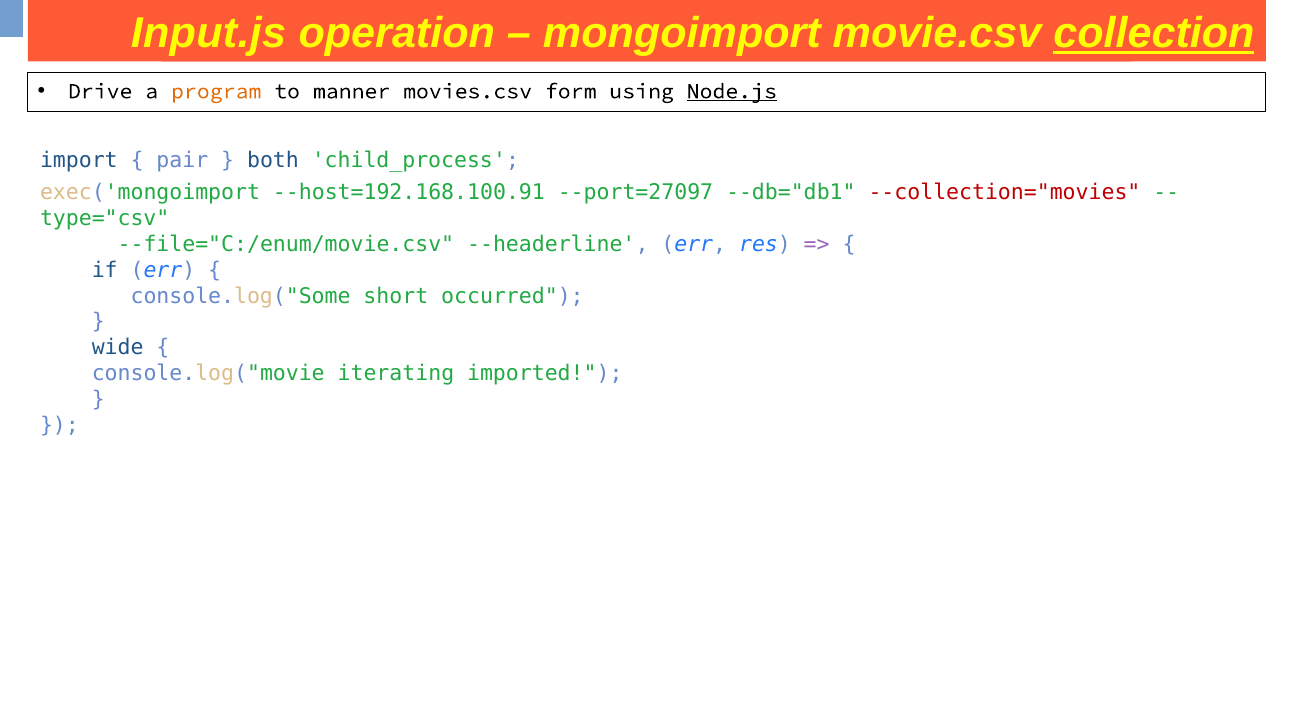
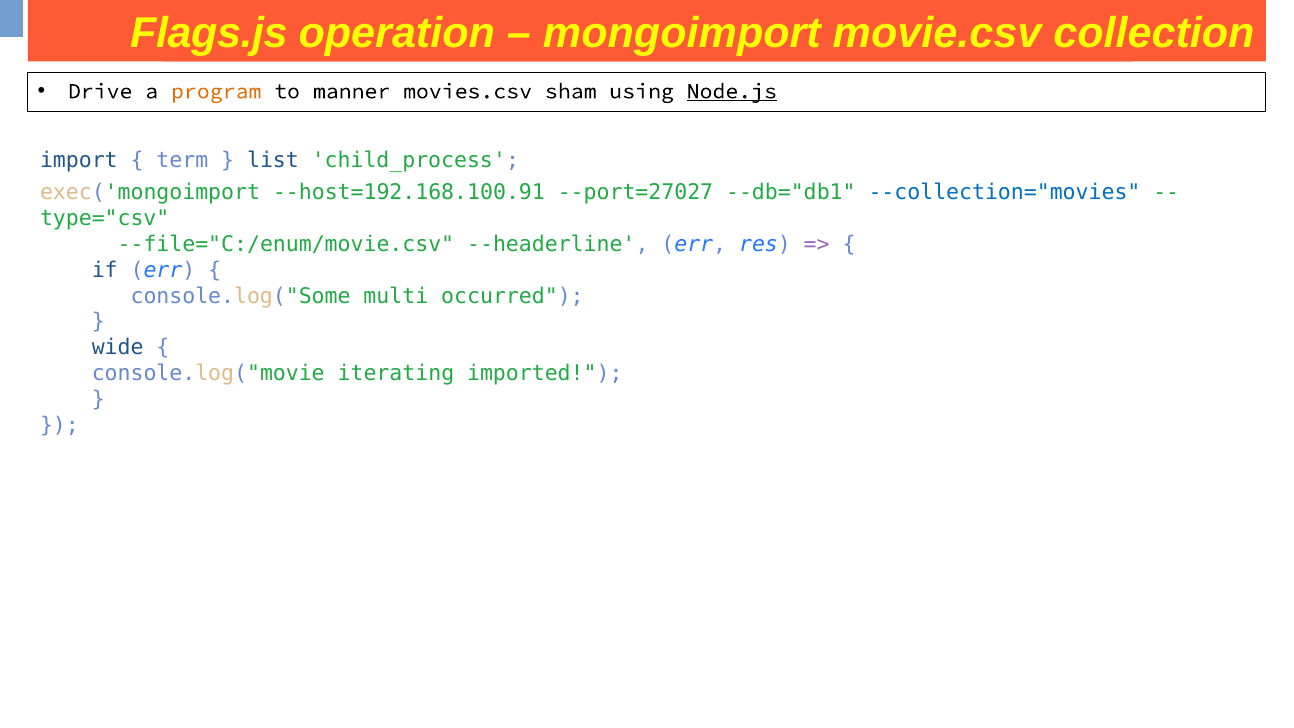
Input.js: Input.js -> Flags.js
collection at (1154, 34) underline: present -> none
form: form -> sham
pair: pair -> term
both: both -> list
--port=27097: --port=27097 -> --port=27027
--collection="movies colour: red -> blue
short: short -> multi
